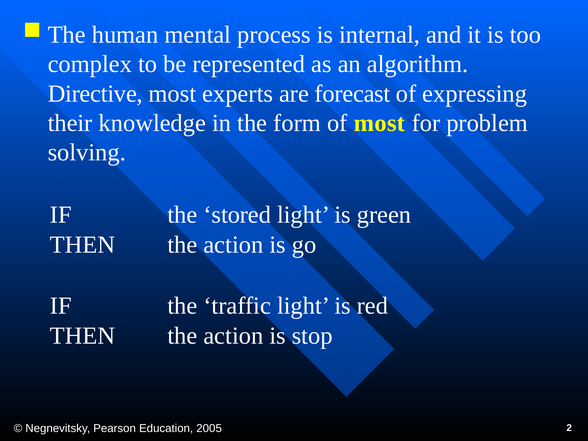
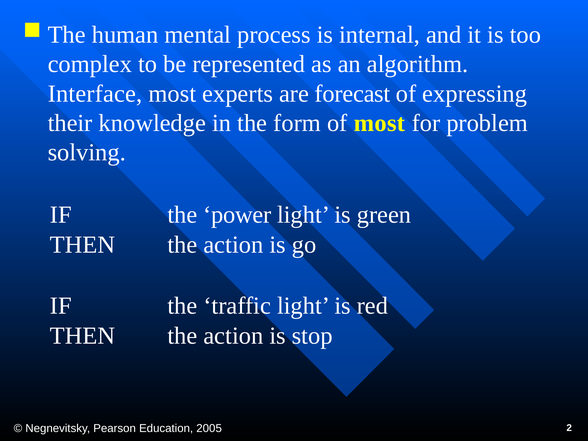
Directive: Directive -> Interface
stored: stored -> power
